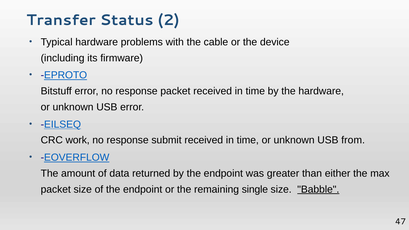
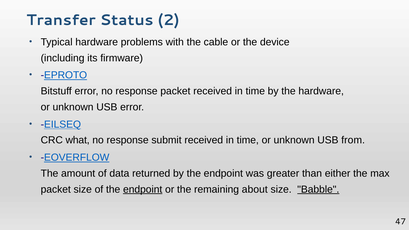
work: work -> what
endpoint at (143, 189) underline: none -> present
single: single -> about
